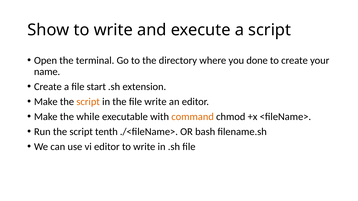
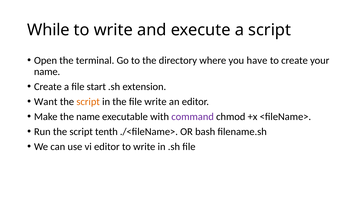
Show: Show -> While
done: done -> have
Make at (46, 102): Make -> Want
the while: while -> name
command colour: orange -> purple
